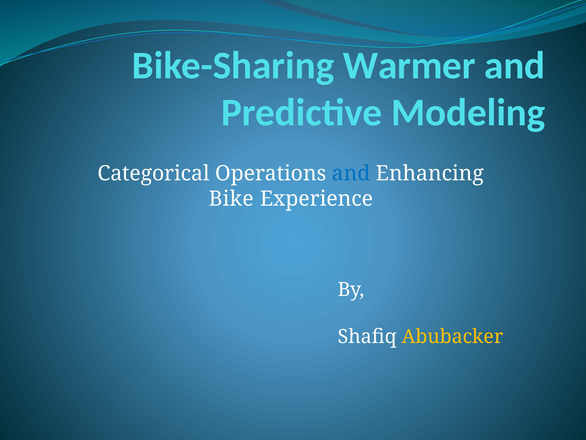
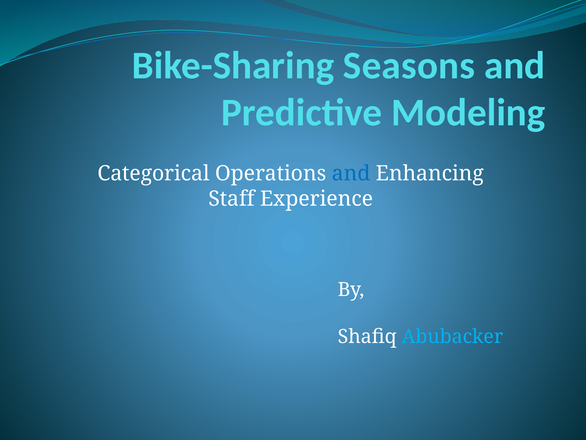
Warmer: Warmer -> Seasons
Bike: Bike -> Staff
Abubacker colour: yellow -> light blue
